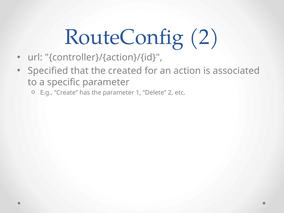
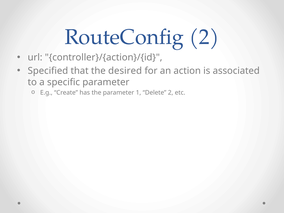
created: created -> desired
